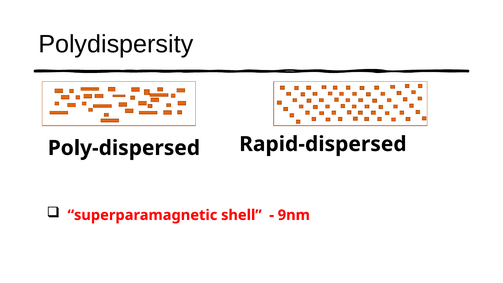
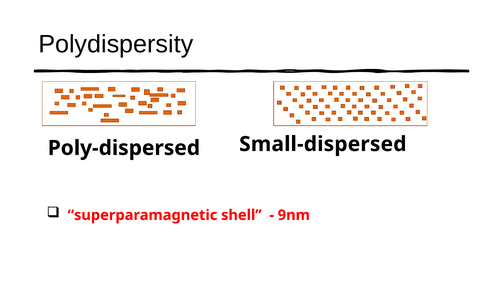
Rapid-dispersed: Rapid-dispersed -> Small-dispersed
